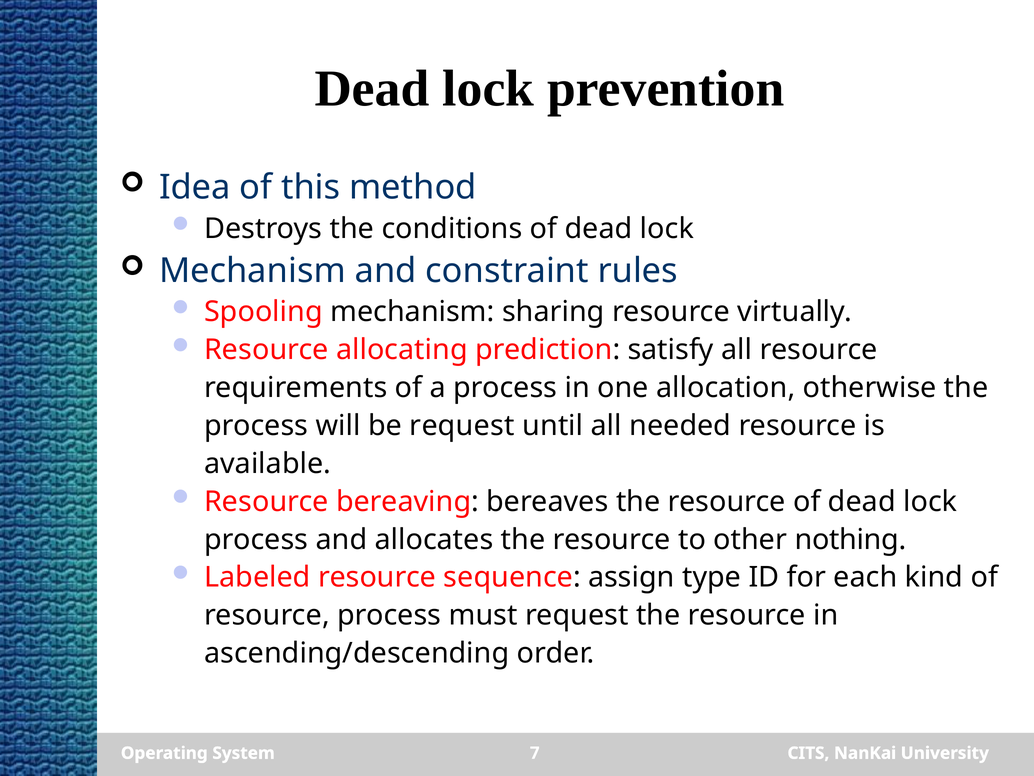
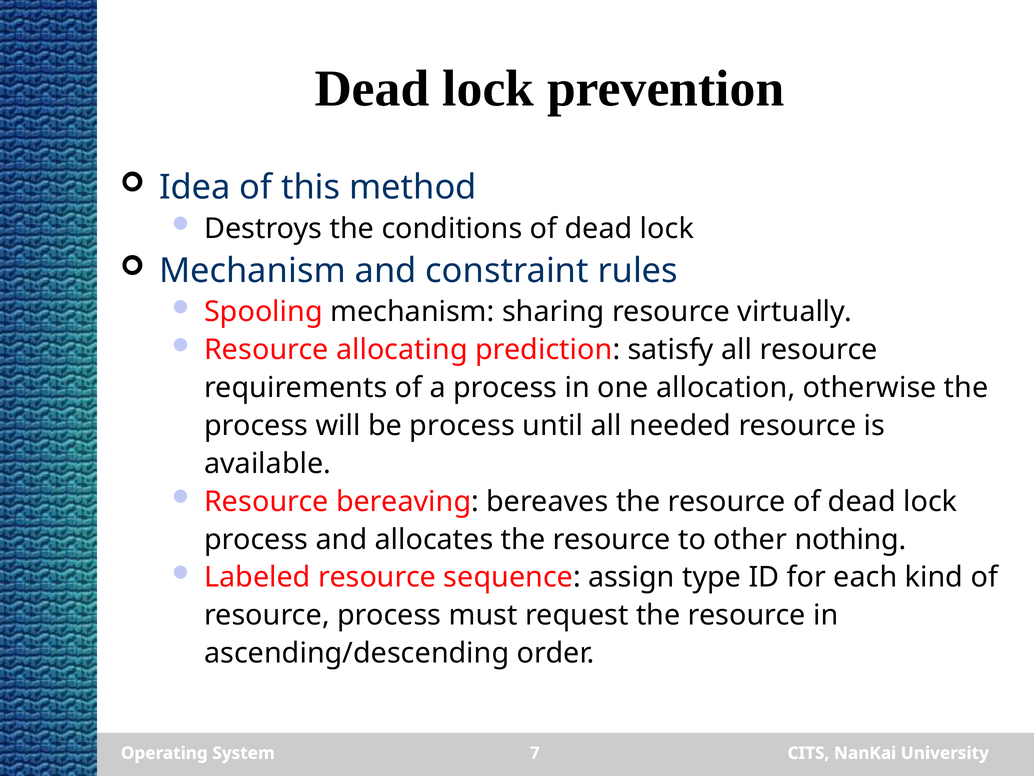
be request: request -> process
